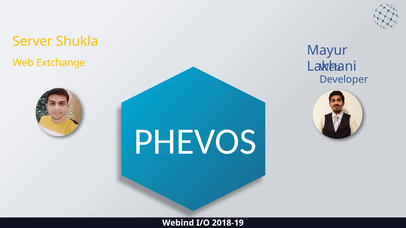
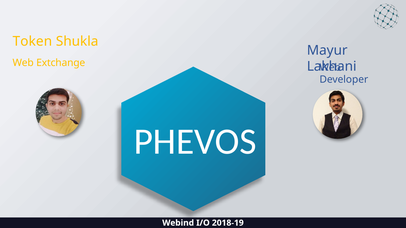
Server: Server -> Token
